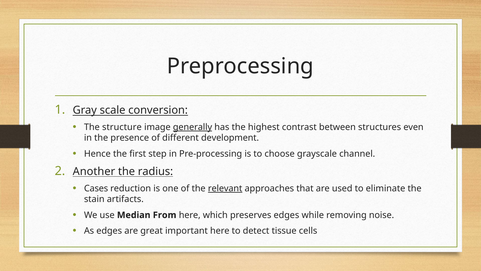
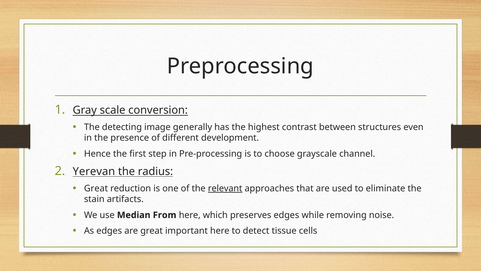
structure: structure -> detecting
generally underline: present -> none
Another: Another -> Yerevan
Cases at (96, 188): Cases -> Great
